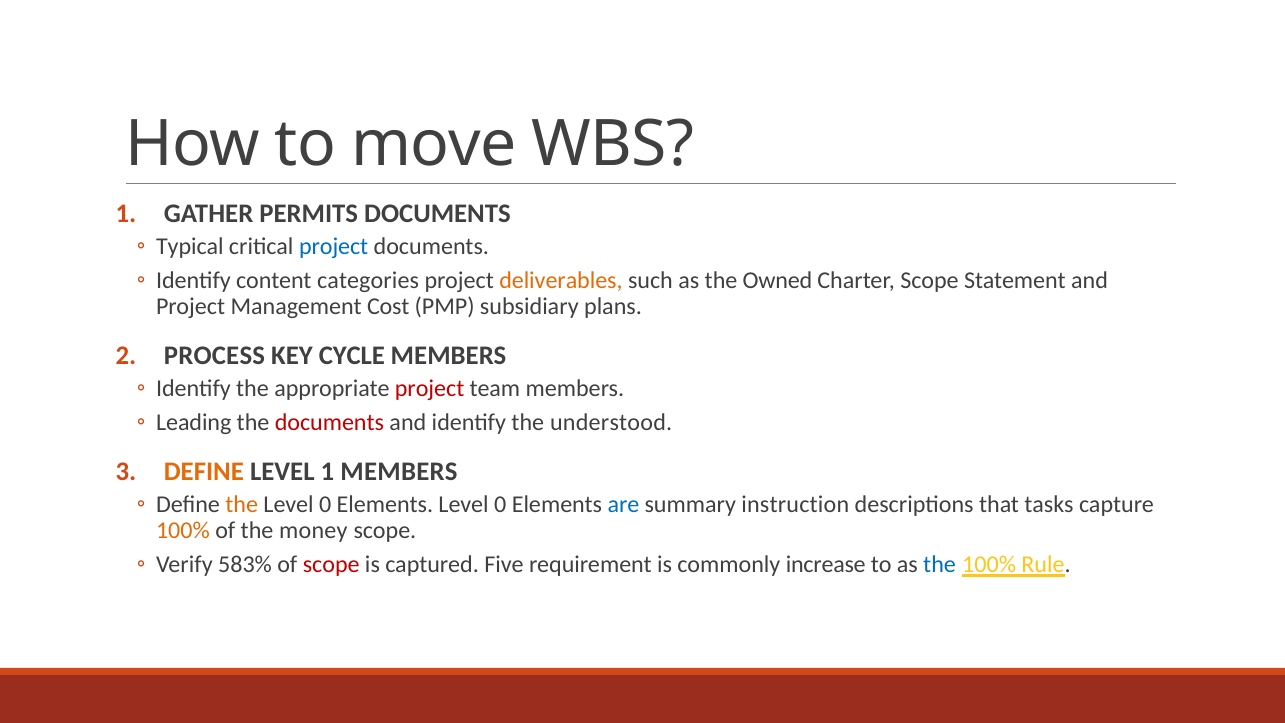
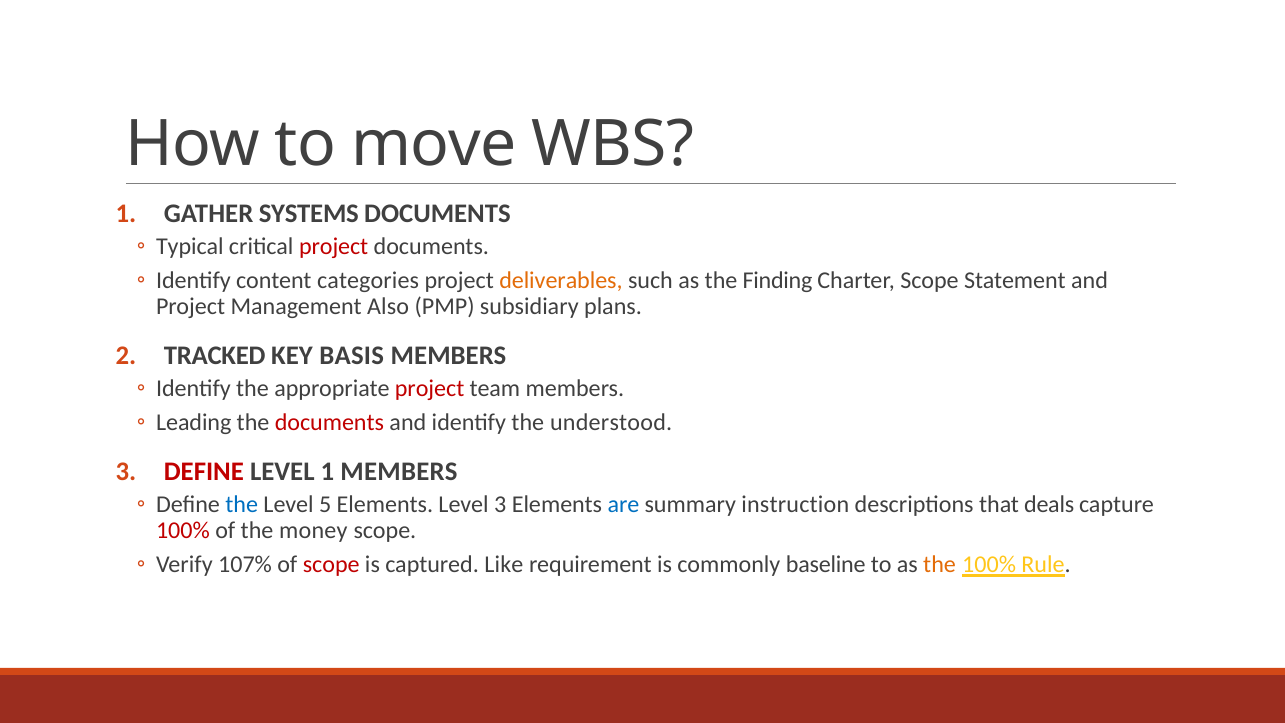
PERMITS: PERMITS -> SYSTEMS
project at (334, 247) colour: blue -> red
Owned: Owned -> Finding
Cost: Cost -> Also
PROCESS: PROCESS -> TRACKED
CYCLE: CYCLE -> BASIS
DEFINE at (204, 471) colour: orange -> red
the at (242, 504) colour: orange -> blue
0 at (325, 504): 0 -> 5
Elements Level 0: 0 -> 3
tasks: tasks -> deals
100% at (183, 530) colour: orange -> red
583%: 583% -> 107%
Five: Five -> Like
increase: increase -> baseline
the at (940, 565) colour: blue -> orange
